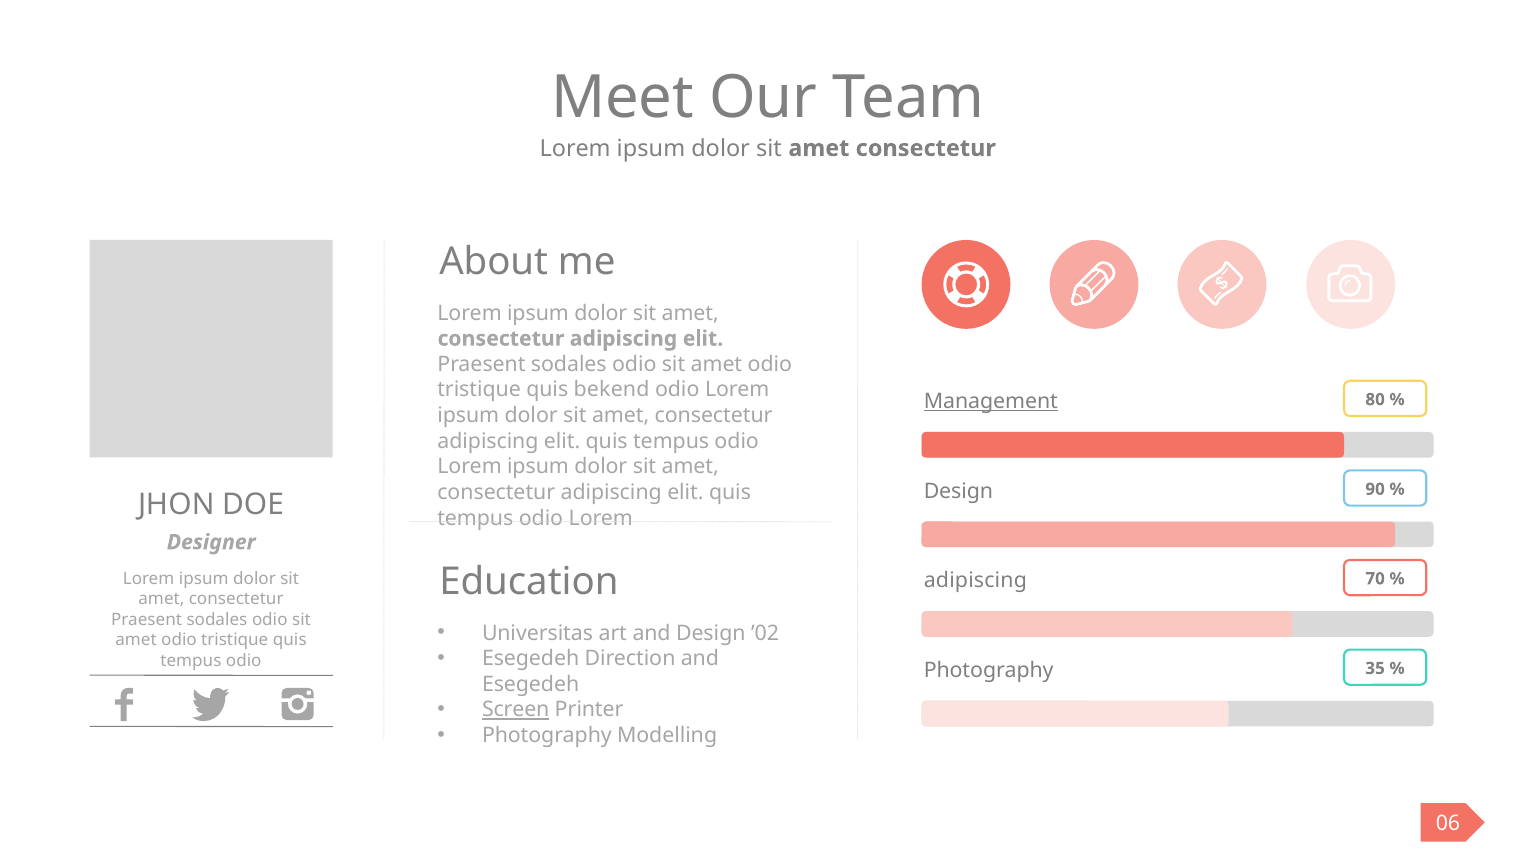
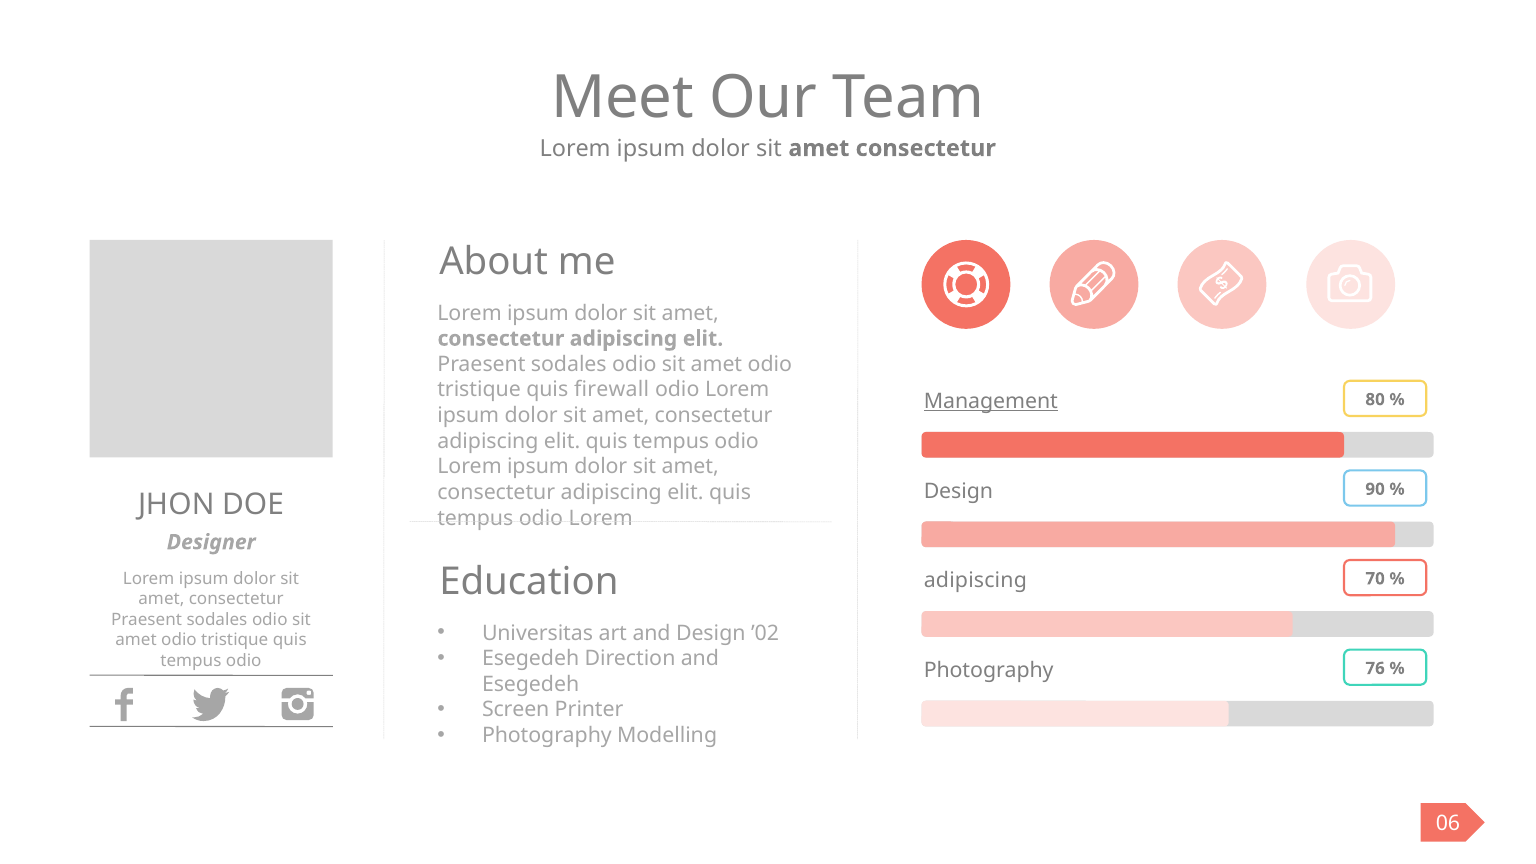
bekend: bekend -> firewall
35: 35 -> 76
Screen underline: present -> none
